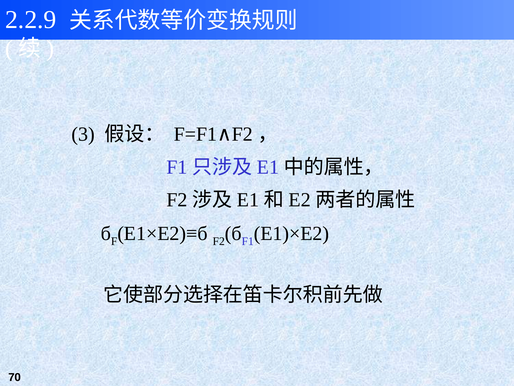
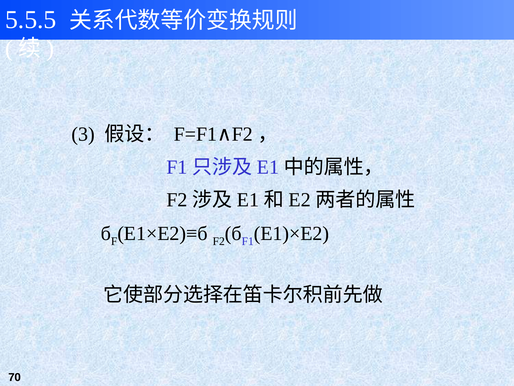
2.2.9: 2.2.9 -> 5.5.5
